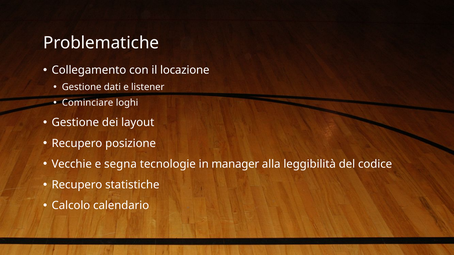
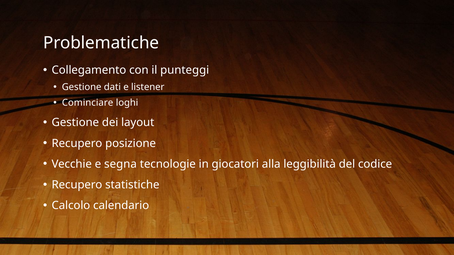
locazione: locazione -> punteggi
manager: manager -> giocatori
